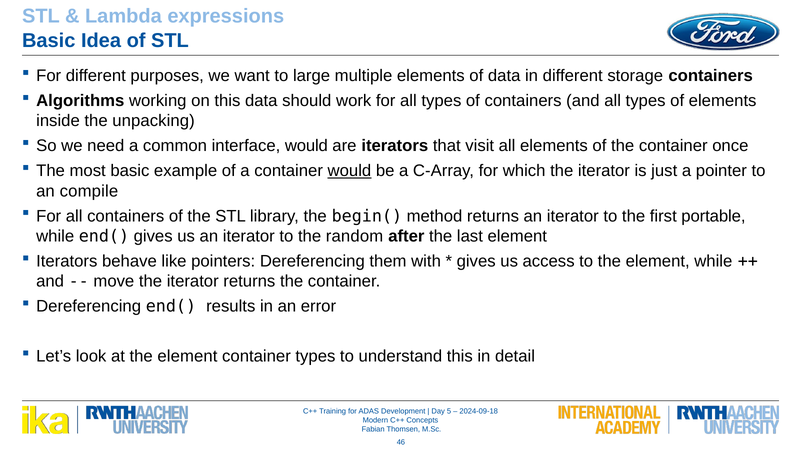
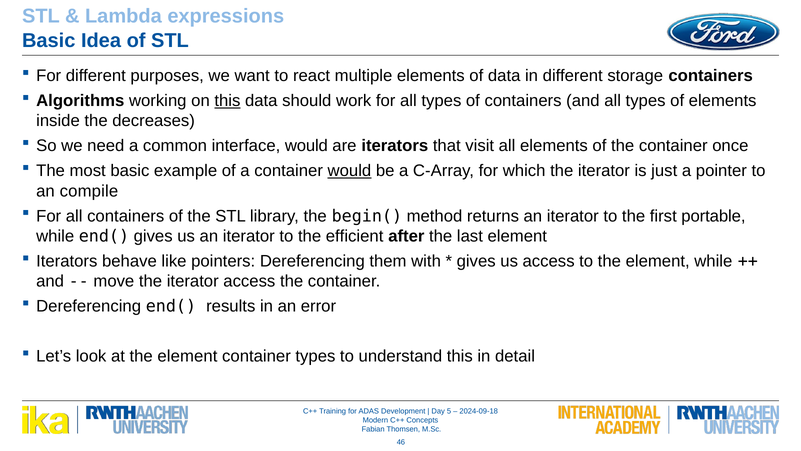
large: large -> react
this at (227, 101) underline: none -> present
unpacking: unpacking -> decreases
random: random -> efficient
iterator returns: returns -> access
